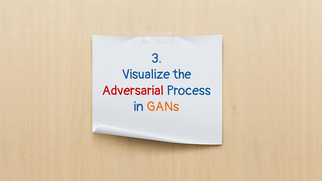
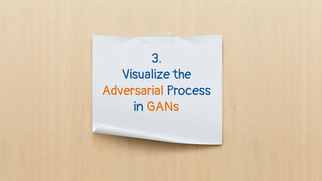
Adversarial colour: red -> orange
